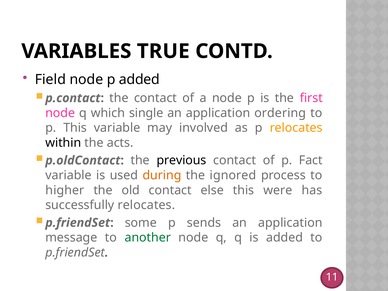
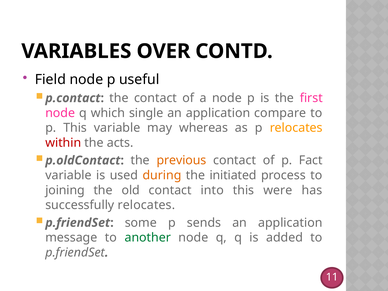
TRUE: TRUE -> OVER
p added: added -> useful
ordering: ordering -> compare
involved: involved -> whereas
within colour: black -> red
previous colour: black -> orange
ignored: ignored -> initiated
higher: higher -> joining
else: else -> into
